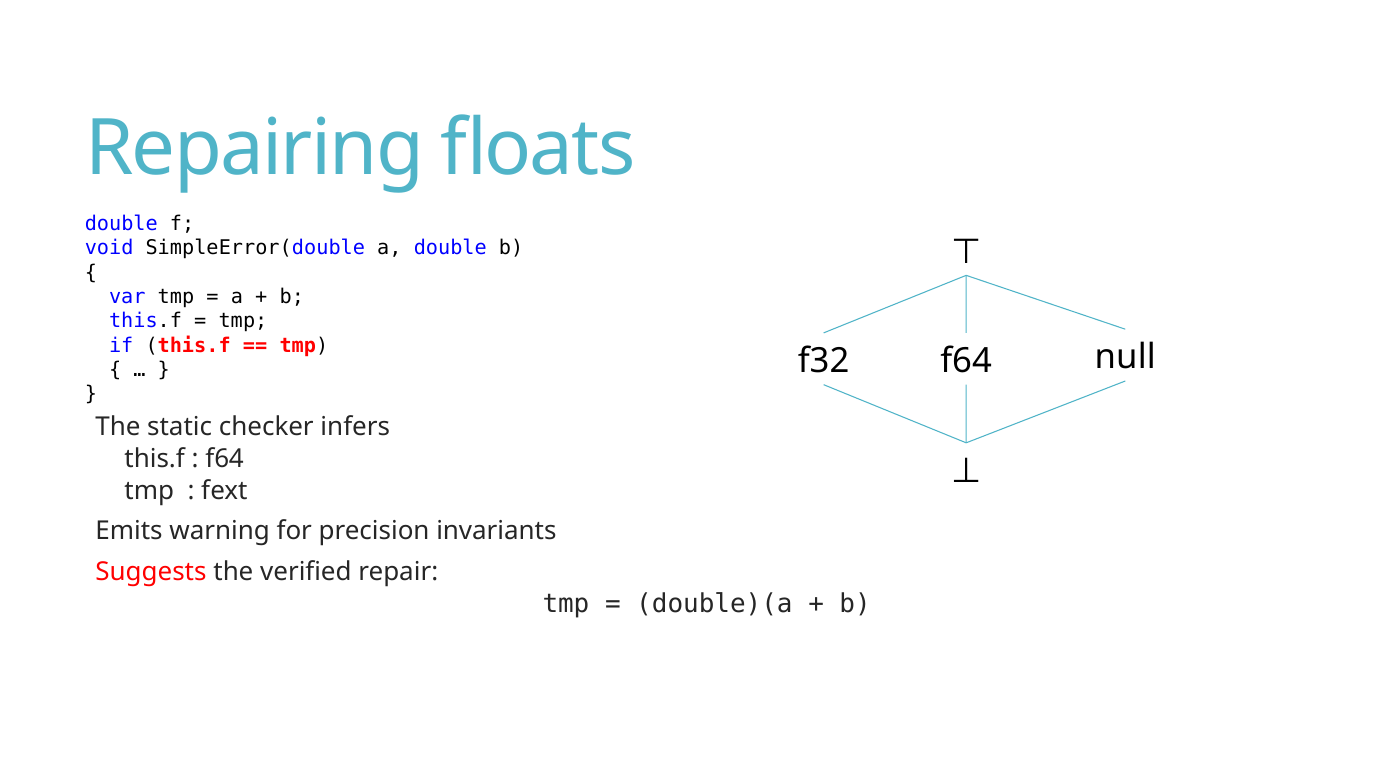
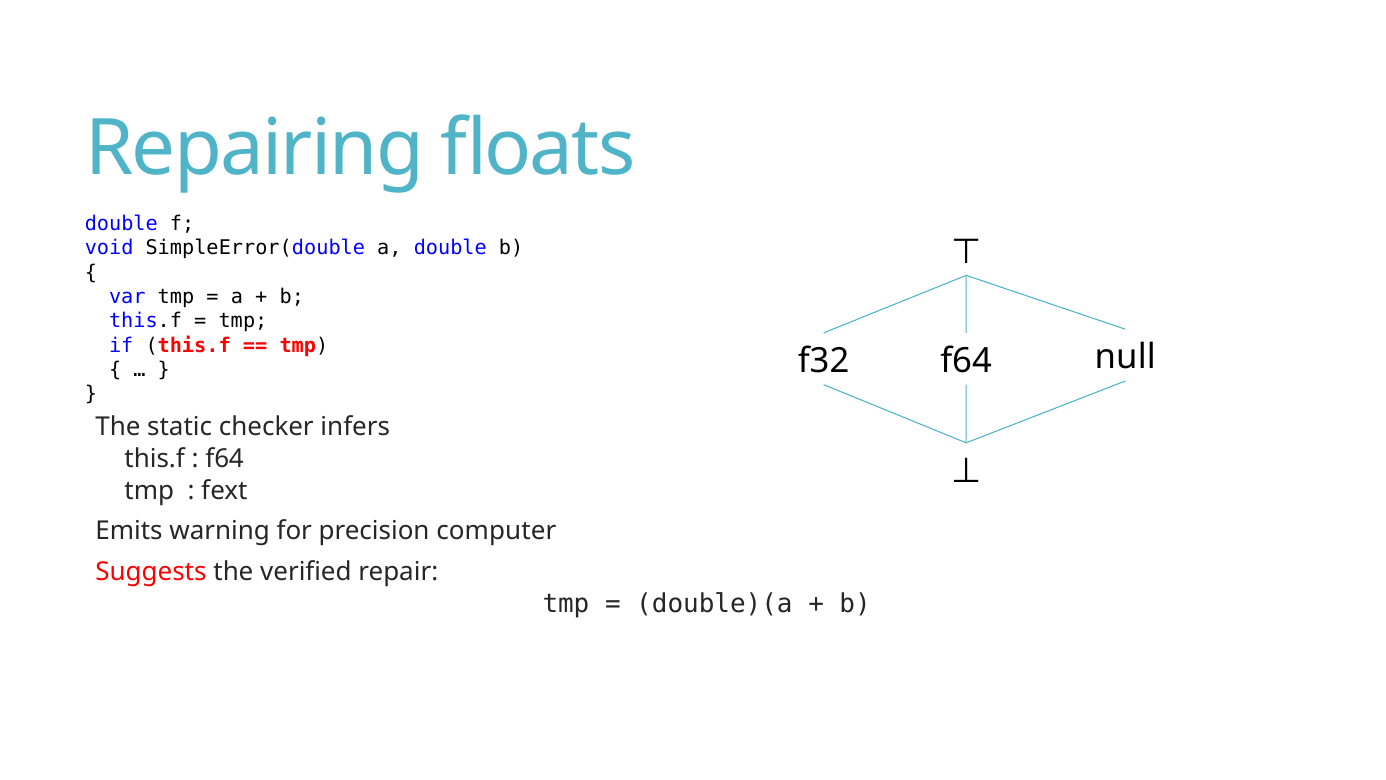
invariants: invariants -> computer
